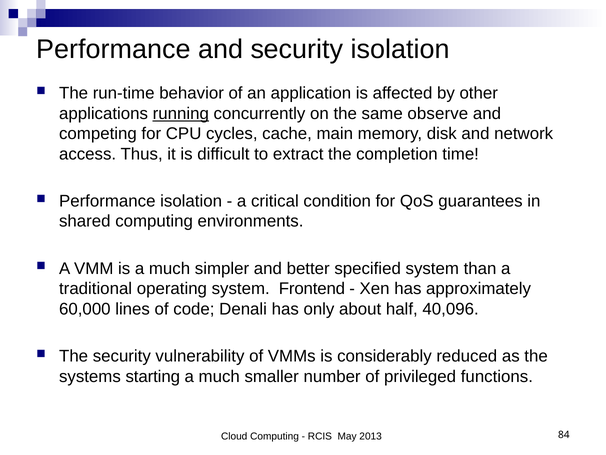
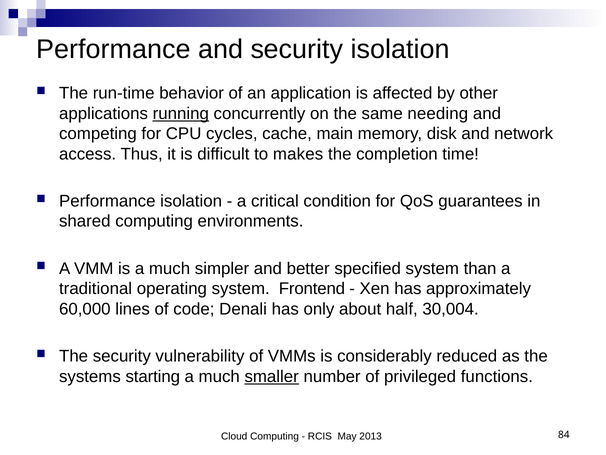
observe: observe -> needing
extract: extract -> makes
40,096: 40,096 -> 30,004
smaller underline: none -> present
